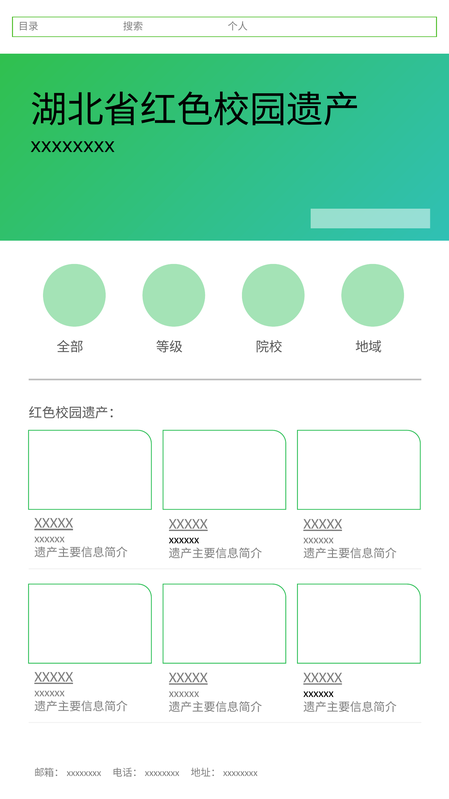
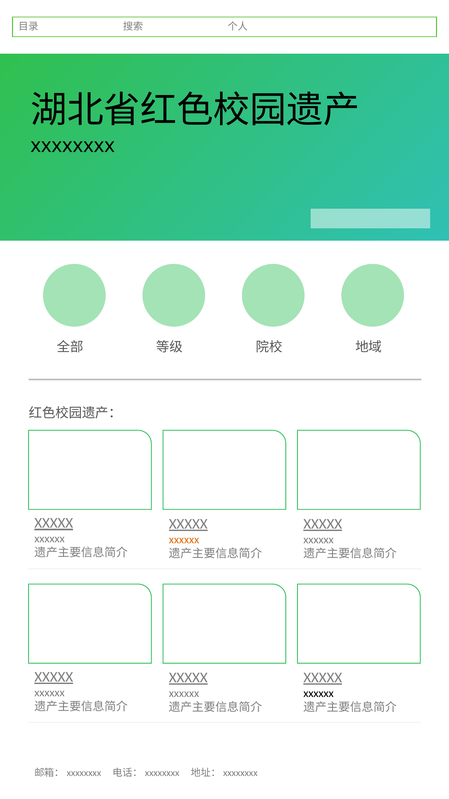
xxxxxx at (184, 539) colour: black -> orange
